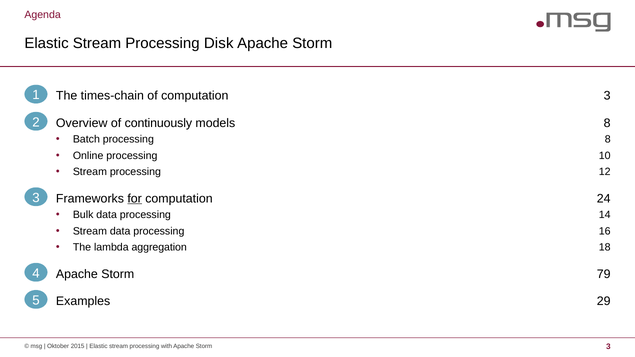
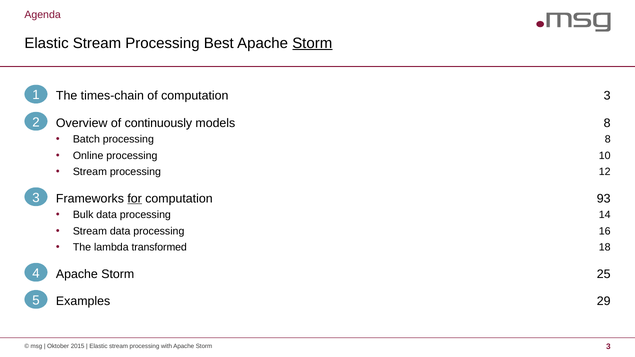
Disk: Disk -> Best
Storm at (312, 43) underline: none -> present
24: 24 -> 93
aggregation: aggregation -> transformed
79: 79 -> 25
